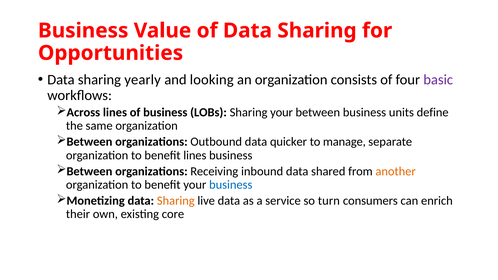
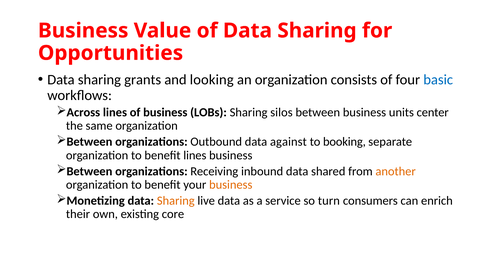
yearly: yearly -> grants
basic colour: purple -> blue
Sharing your: your -> silos
define: define -> center
quicker: quicker -> against
manage: manage -> booking
business at (231, 185) colour: blue -> orange
